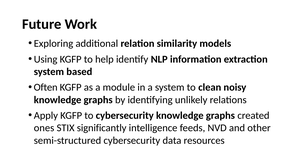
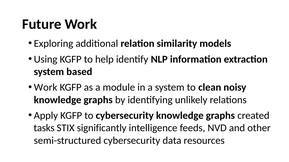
Often at (46, 88): Often -> Work
ones: ones -> tasks
